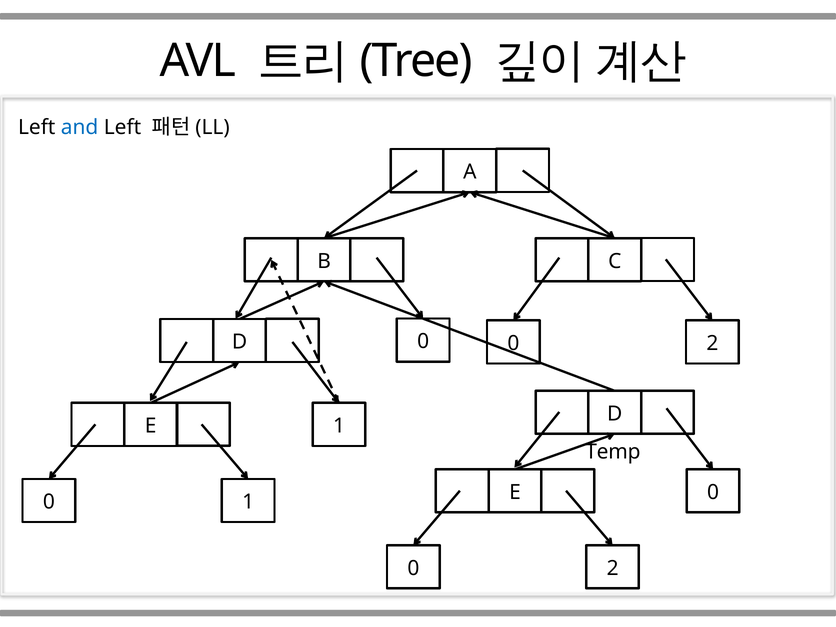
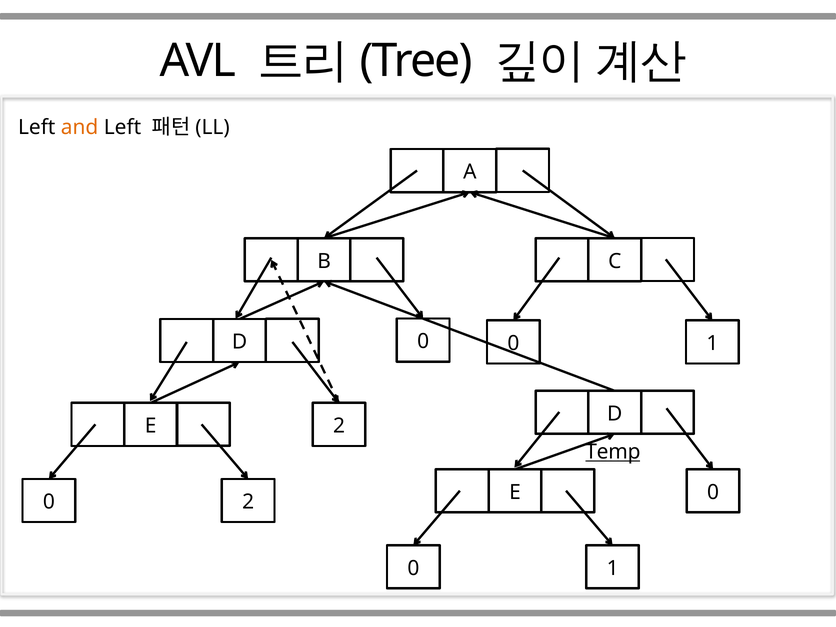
and colour: blue -> orange
2 at (712, 343): 2 -> 1
E 1: 1 -> 2
Temp underline: none -> present
0 1: 1 -> 2
2 at (613, 568): 2 -> 1
